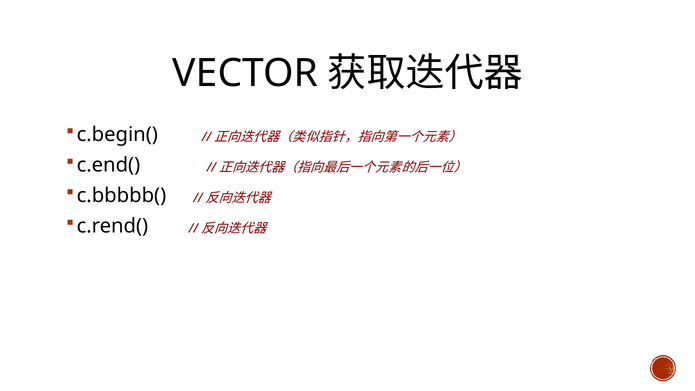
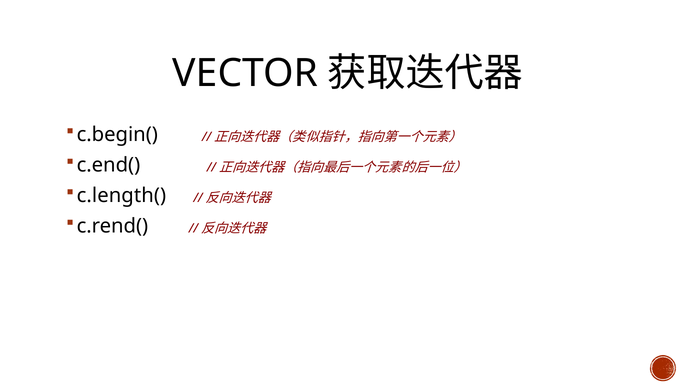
c.bbbbb(: c.bbbbb( -> c.length(
